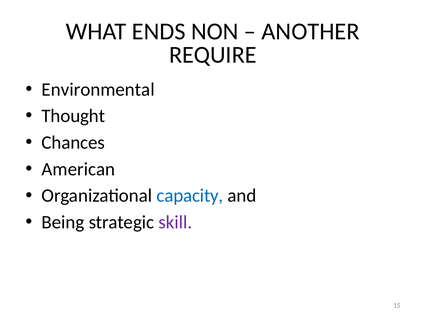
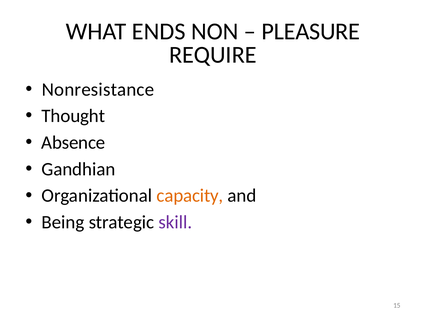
ANOTHER: ANOTHER -> PLEASURE
Environmental: Environmental -> Nonresistance
Chances: Chances -> Absence
American: American -> Gandhian
capacity colour: blue -> orange
